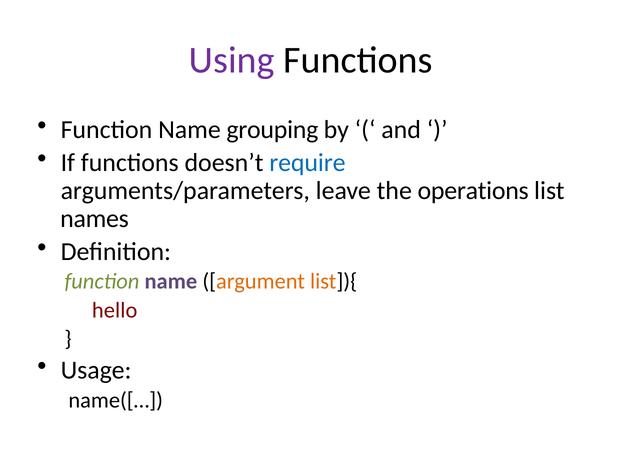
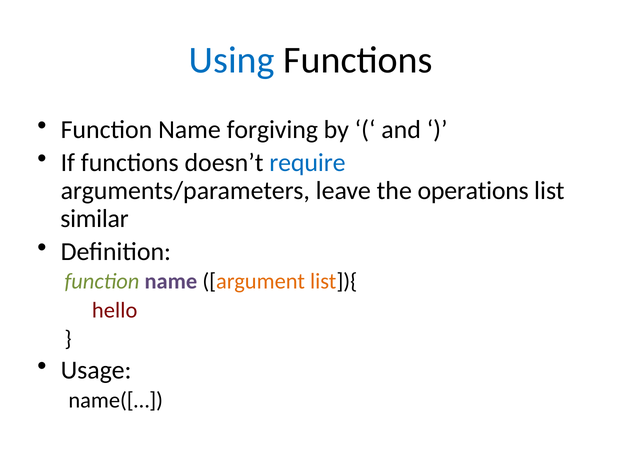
Using colour: purple -> blue
grouping: grouping -> forgiving
names: names -> similar
